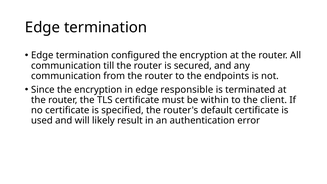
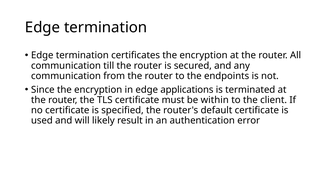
configured: configured -> certificates
responsible: responsible -> applications
